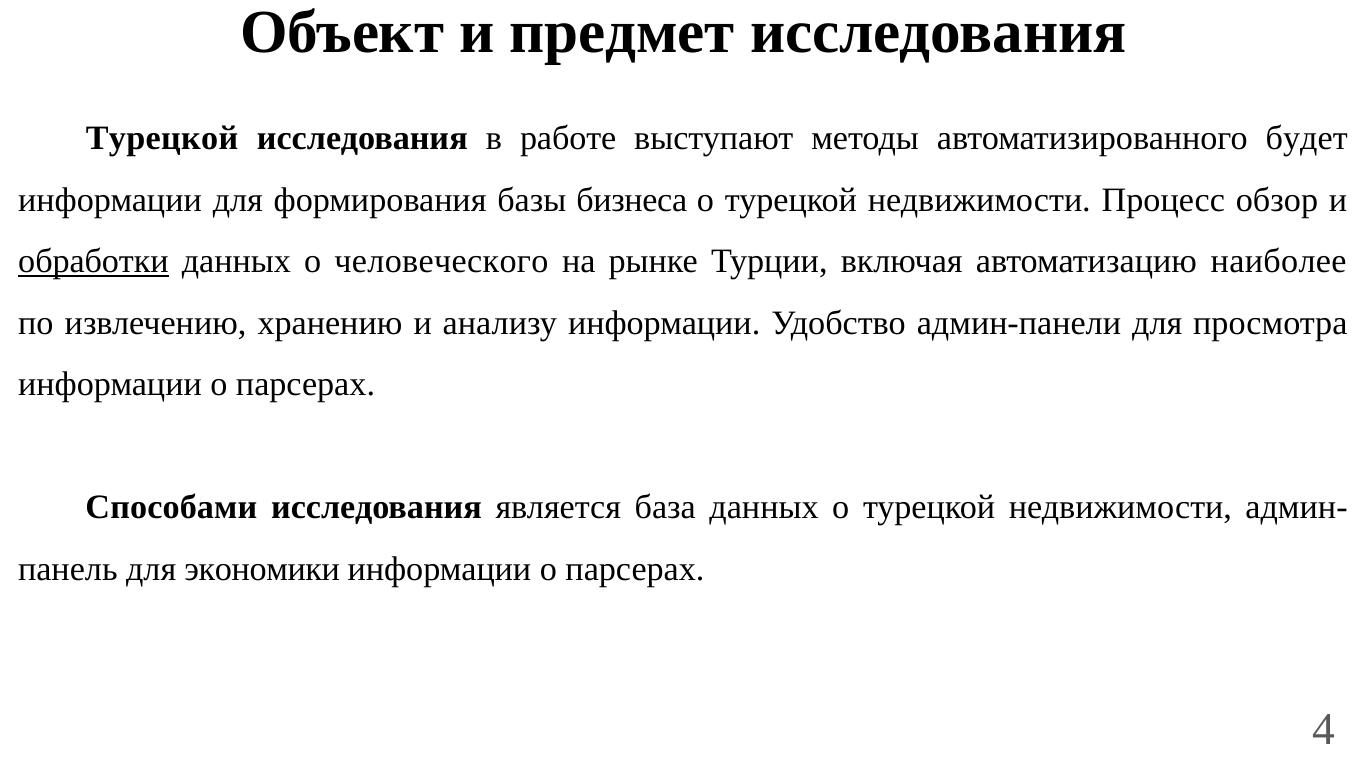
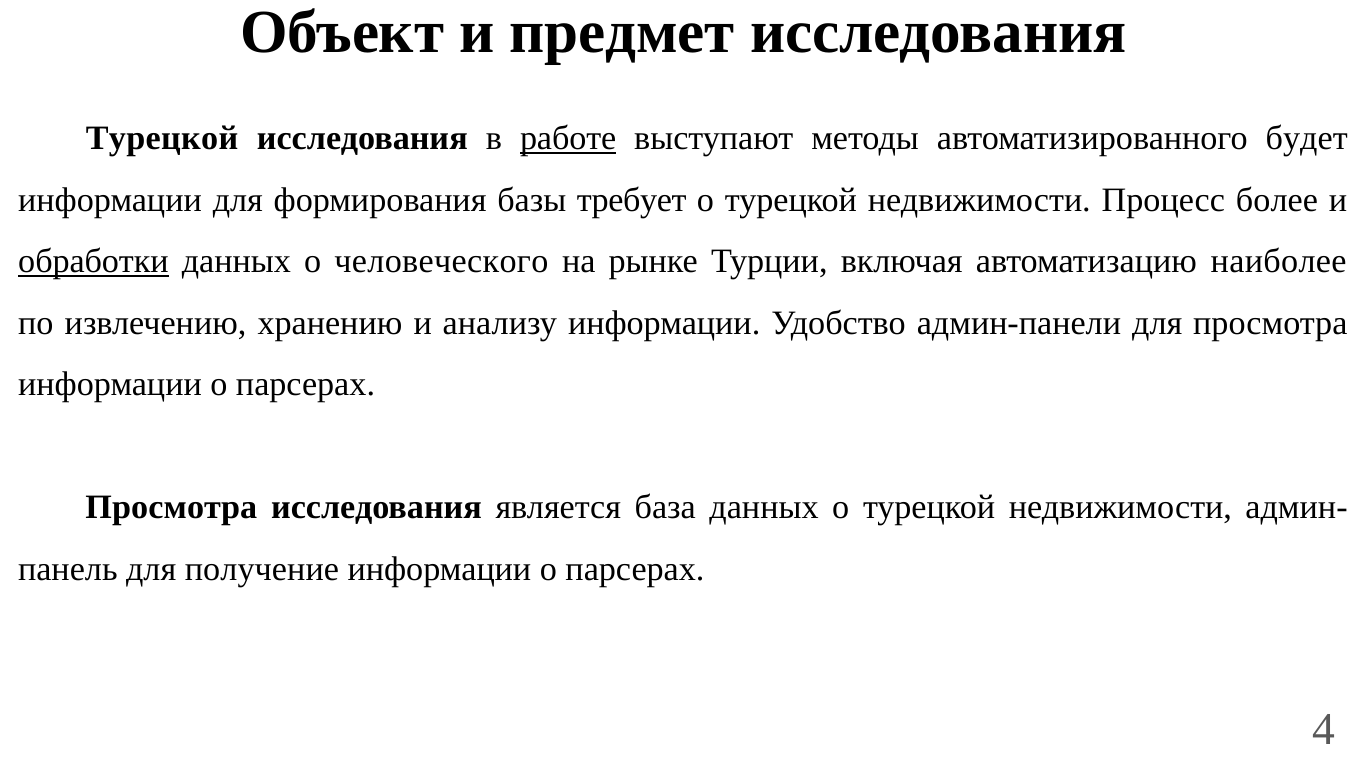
работе underline: none -> present
бизнеса: бизнеса -> требует
обзор: обзор -> более
Способами at (171, 507): Способами -> Просмотра
экономики: экономики -> получение
